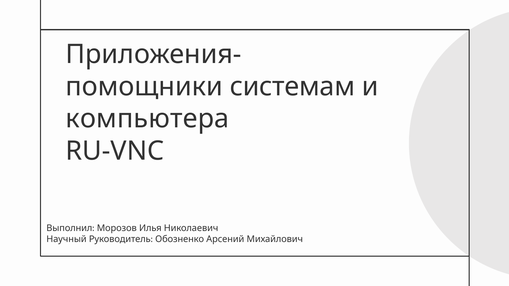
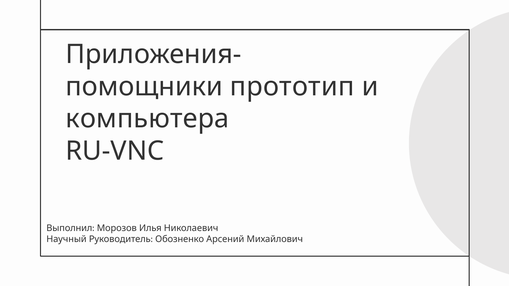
системам: системам -> прототип
